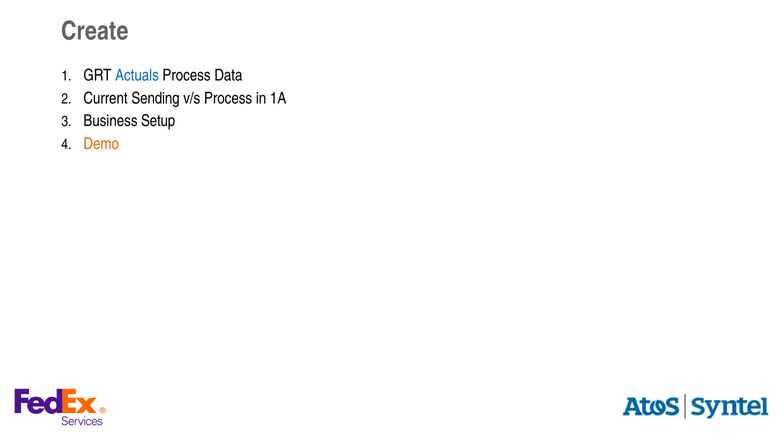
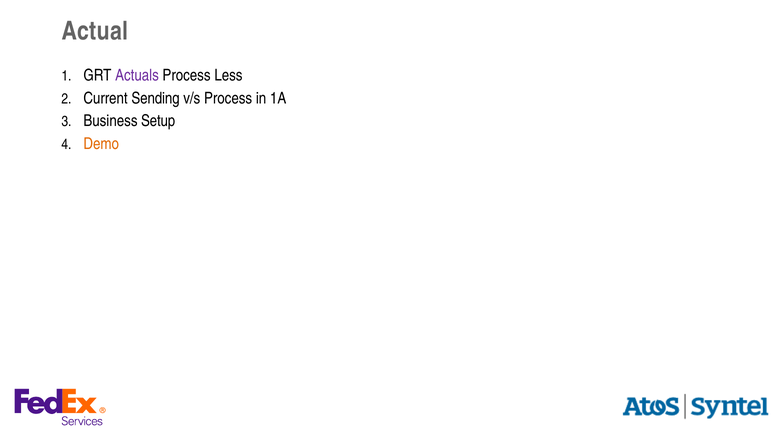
Create: Create -> Actual
Actuals colour: blue -> purple
Data: Data -> Less
